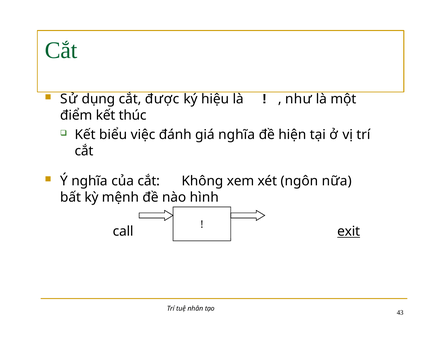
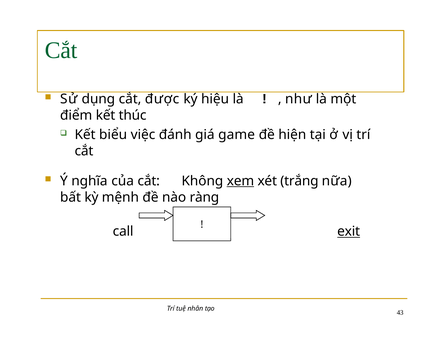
giá nghĩa: nghĩa -> game
xem underline: none -> present
ngôn: ngôn -> trắng
hình: hình -> ràng
